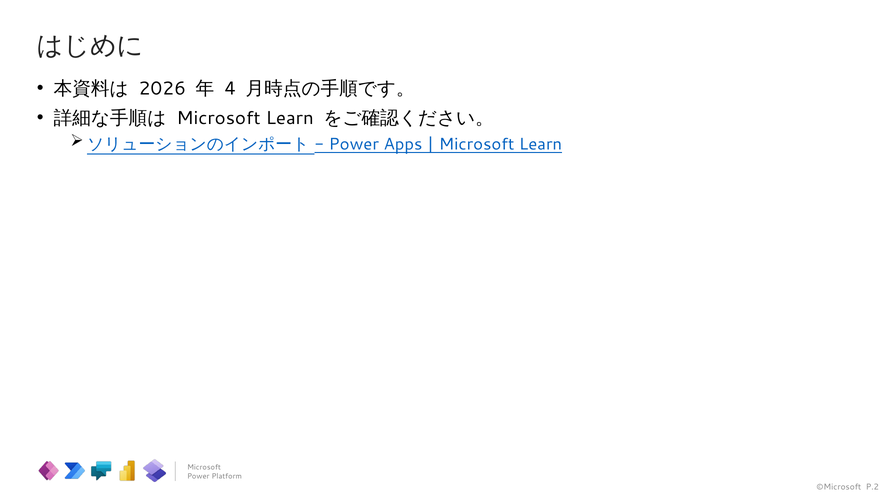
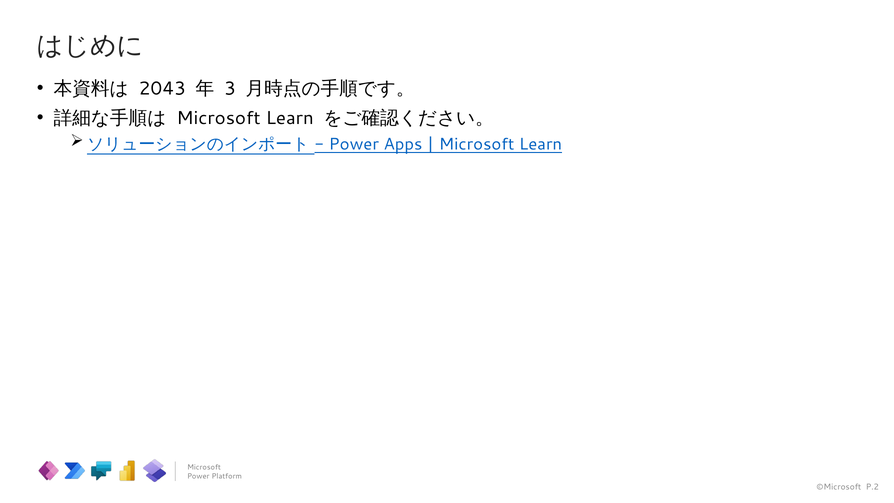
2026: 2026 -> 2043
4: 4 -> 3
